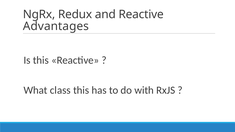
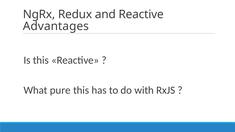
class: class -> pure
